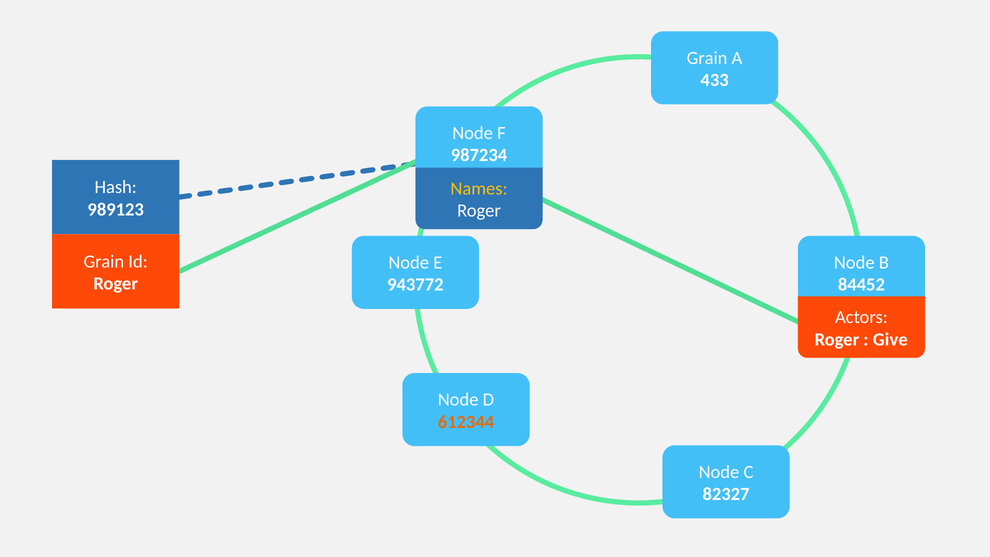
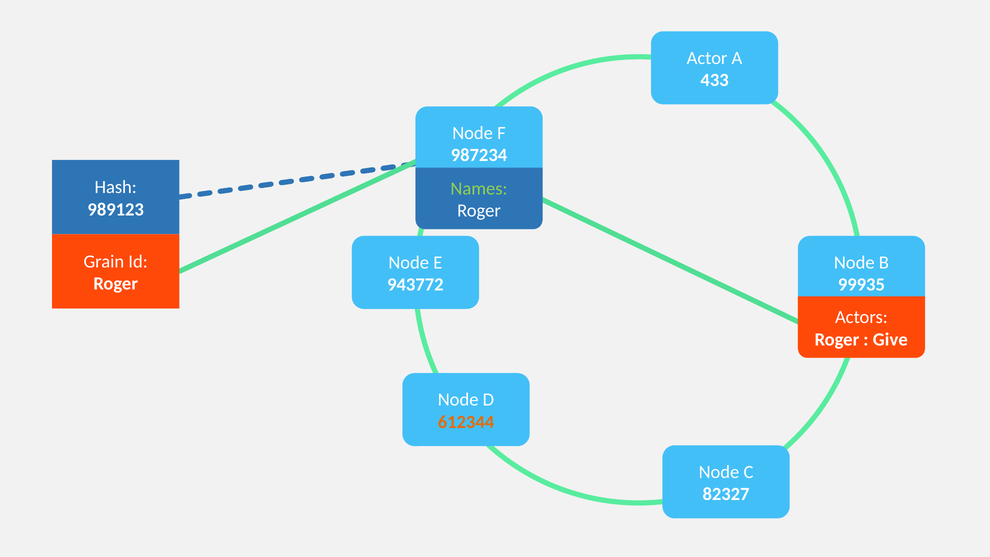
Grain at (707, 58): Grain -> Actor
Names colour: yellow -> light green
84452: 84452 -> 99935
